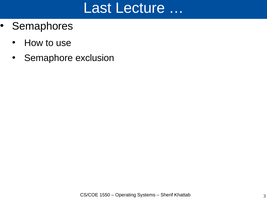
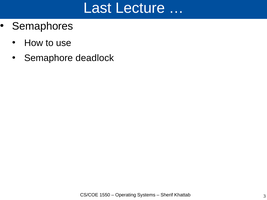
exclusion: exclusion -> deadlock
